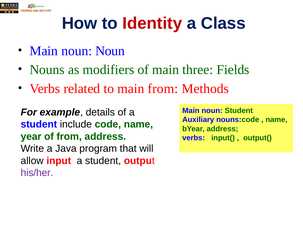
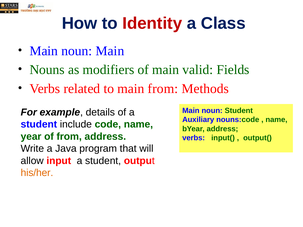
noun Noun: Noun -> Main
three: three -> valid
his/her colour: purple -> orange
